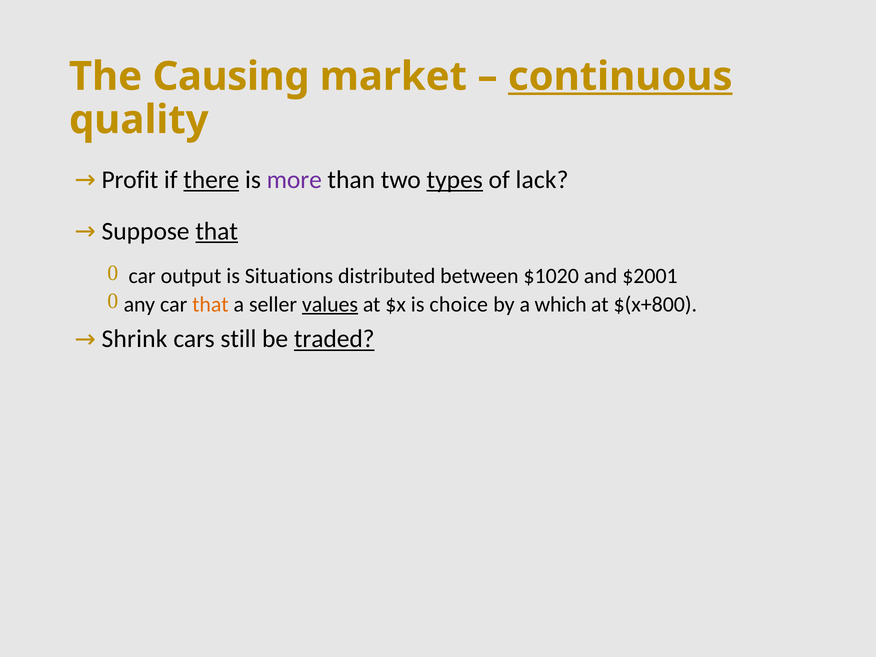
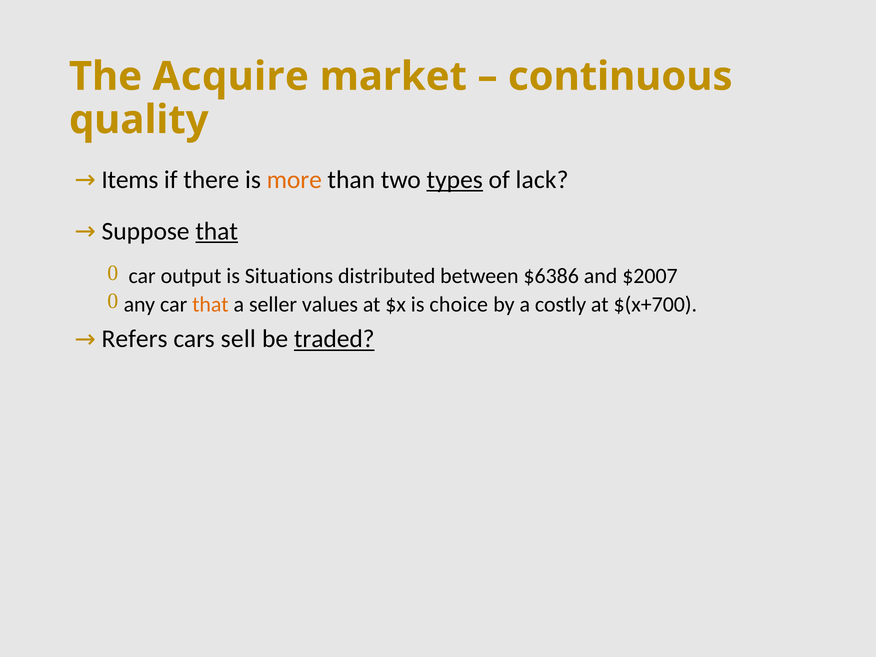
Causing: Causing -> Acquire
continuous underline: present -> none
Profit: Profit -> Items
there underline: present -> none
more colour: purple -> orange
$1020: $1020 -> $6386
$2001: $2001 -> $2007
values underline: present -> none
which: which -> costly
$(x+800: $(x+800 -> $(x+700
Shrink: Shrink -> Refers
still: still -> sell
